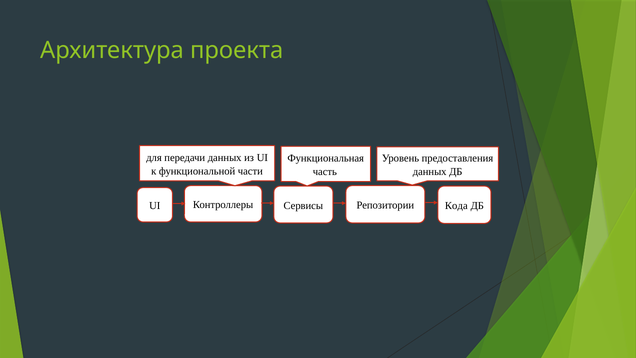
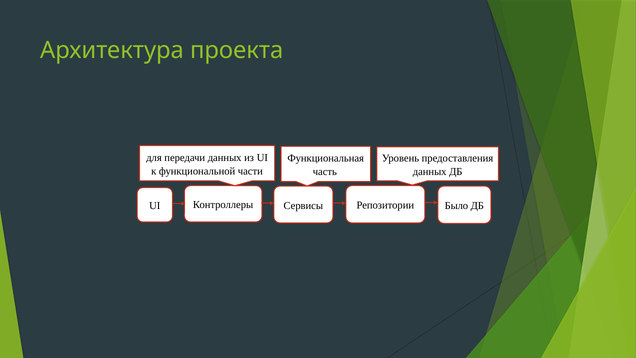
Кода: Кода -> Было
